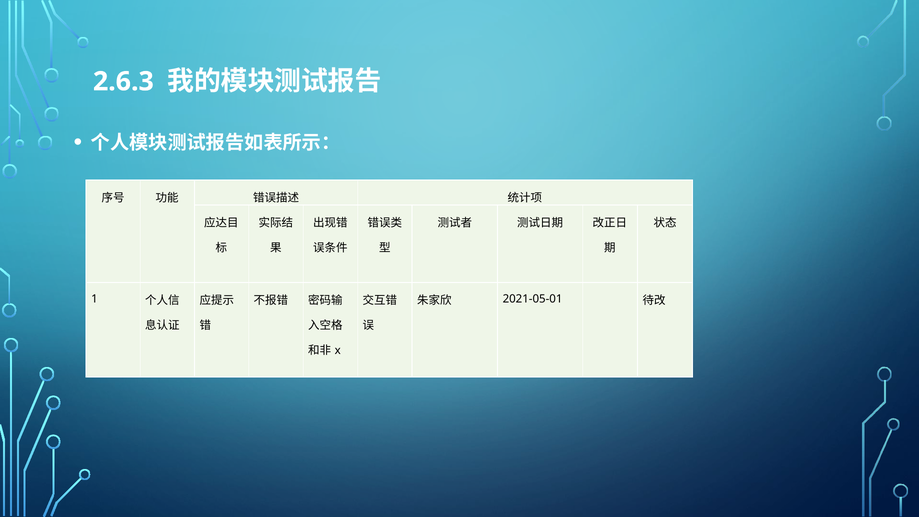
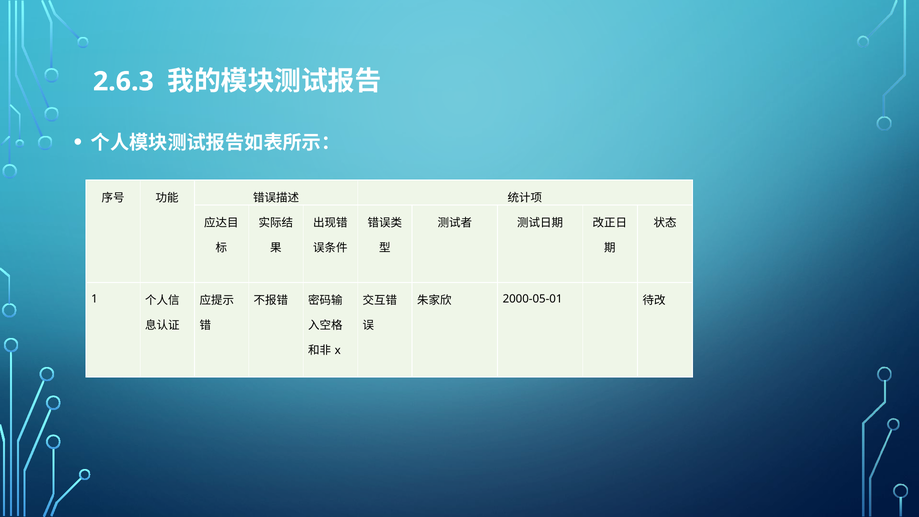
2021-05-01: 2021-05-01 -> 2000-05-01
